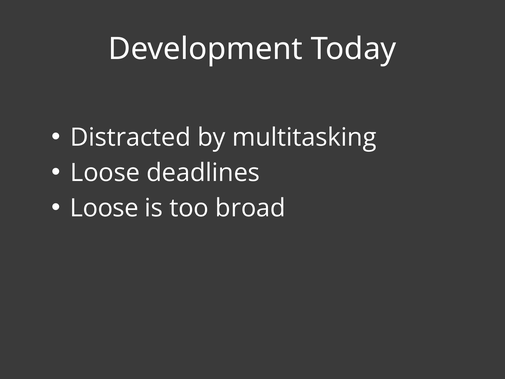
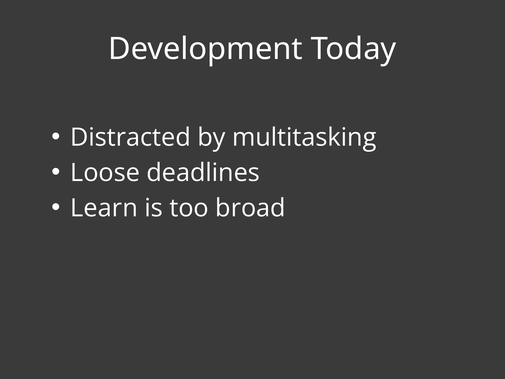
Loose at (104, 208): Loose -> Learn
